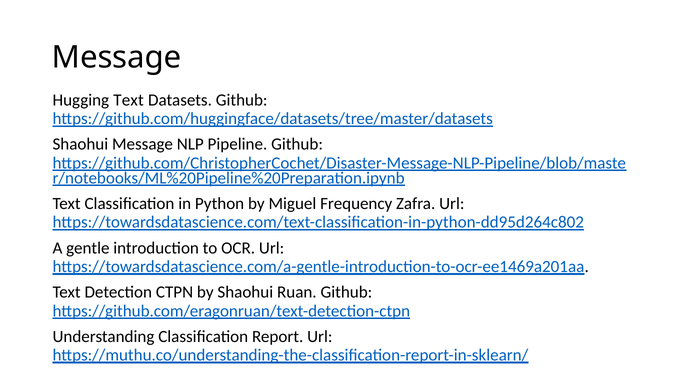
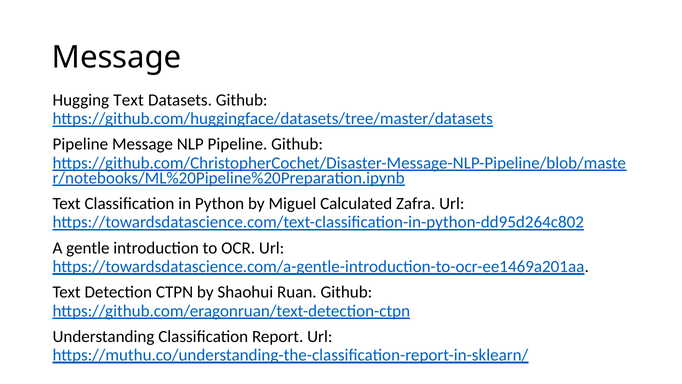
Shaohui at (80, 144): Shaohui -> Pipeline
Frequency: Frequency -> Calculated
